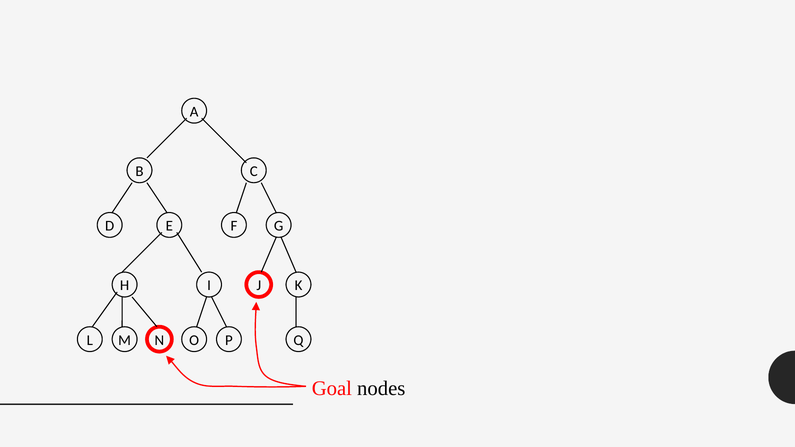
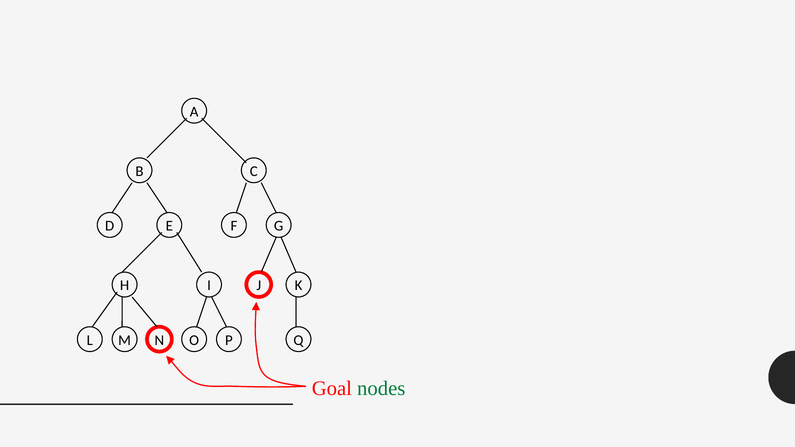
nodes colour: black -> green
